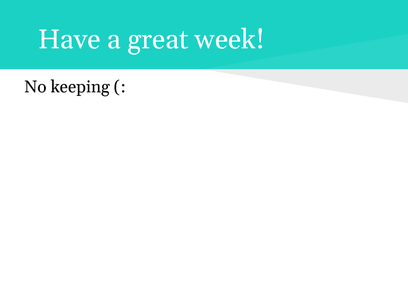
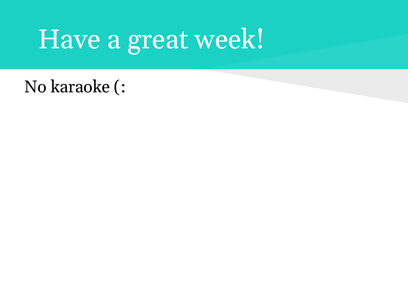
keeping: keeping -> karaoke
